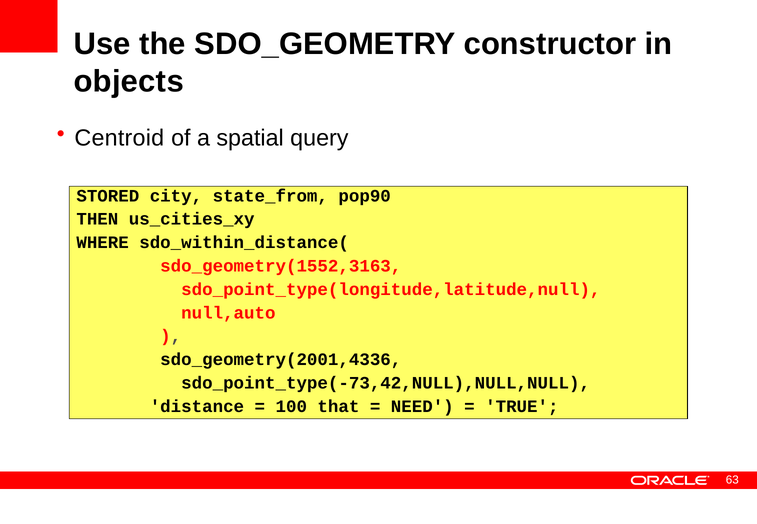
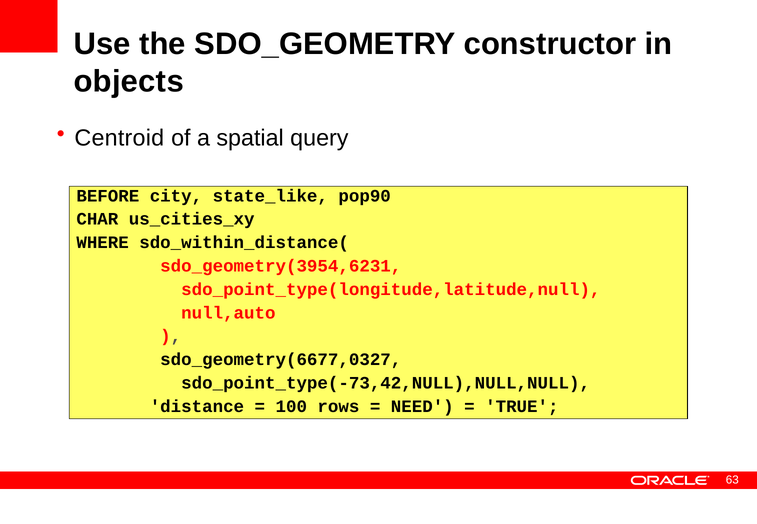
STORED: STORED -> BEFORE
state_from: state_from -> state_like
THEN: THEN -> CHAR
sdo_geometry(1552,3163: sdo_geometry(1552,3163 -> sdo_geometry(3954,6231
sdo_geometry(2001,4336: sdo_geometry(2001,4336 -> sdo_geometry(6677,0327
that: that -> rows
